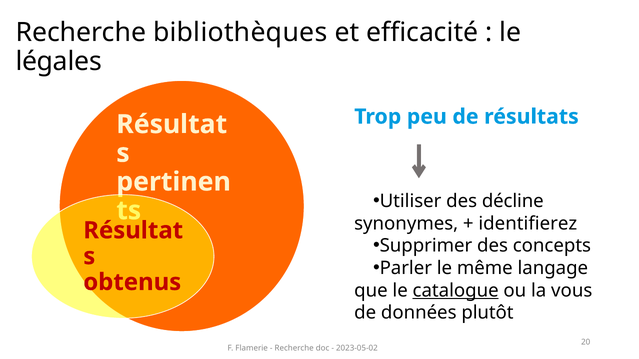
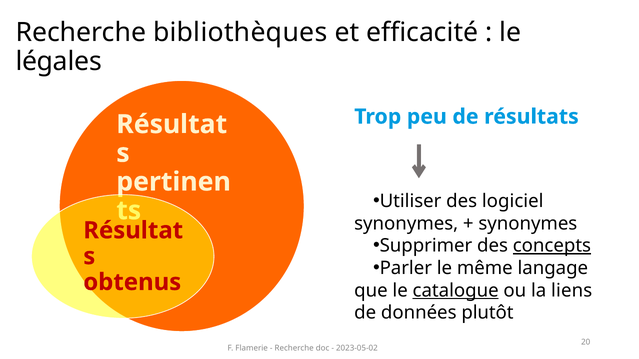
décline: décline -> logiciel
identifierez at (528, 224): identifierez -> synonymes
concepts underline: none -> present
vous: vous -> liens
